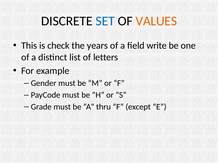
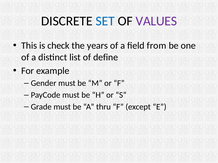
VALUES colour: orange -> purple
write: write -> from
letters: letters -> define
